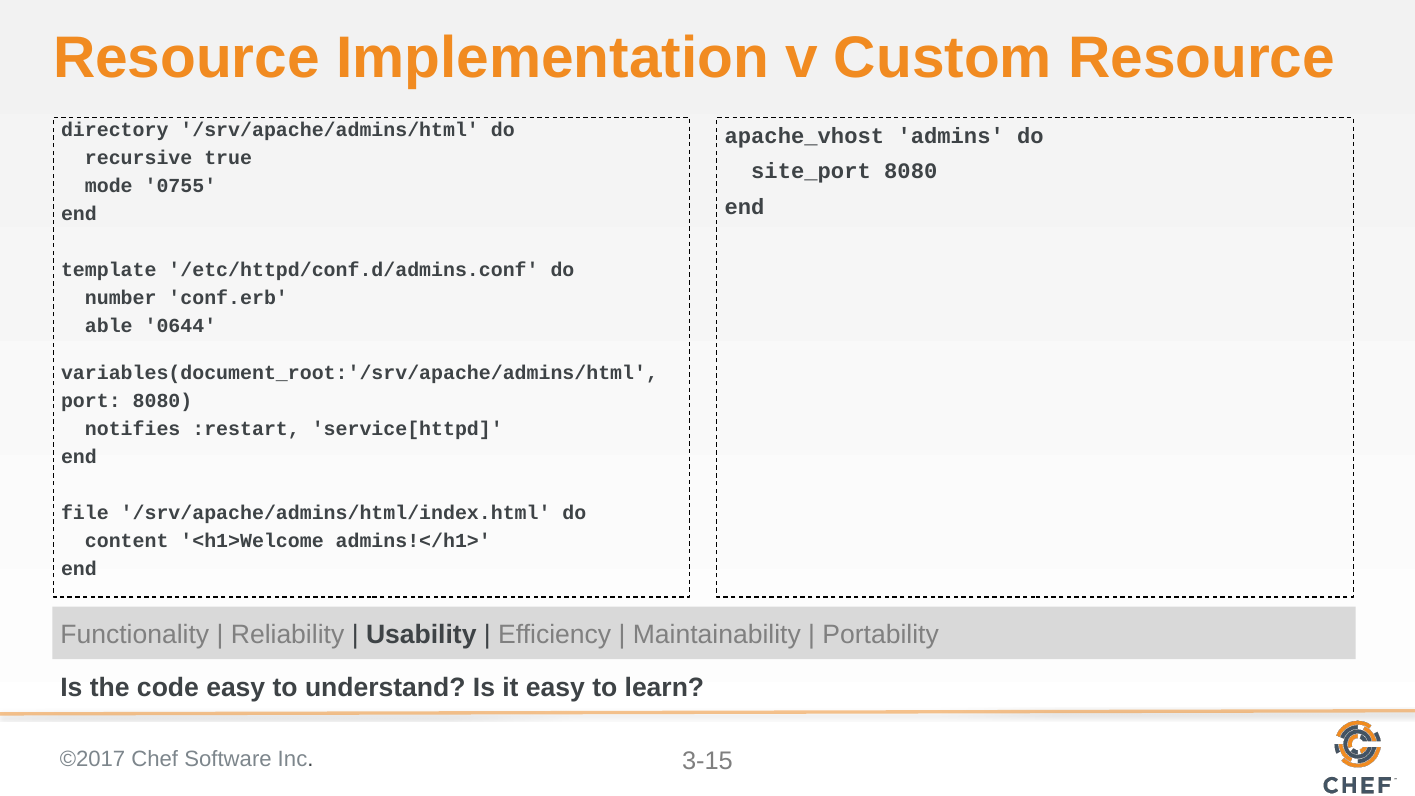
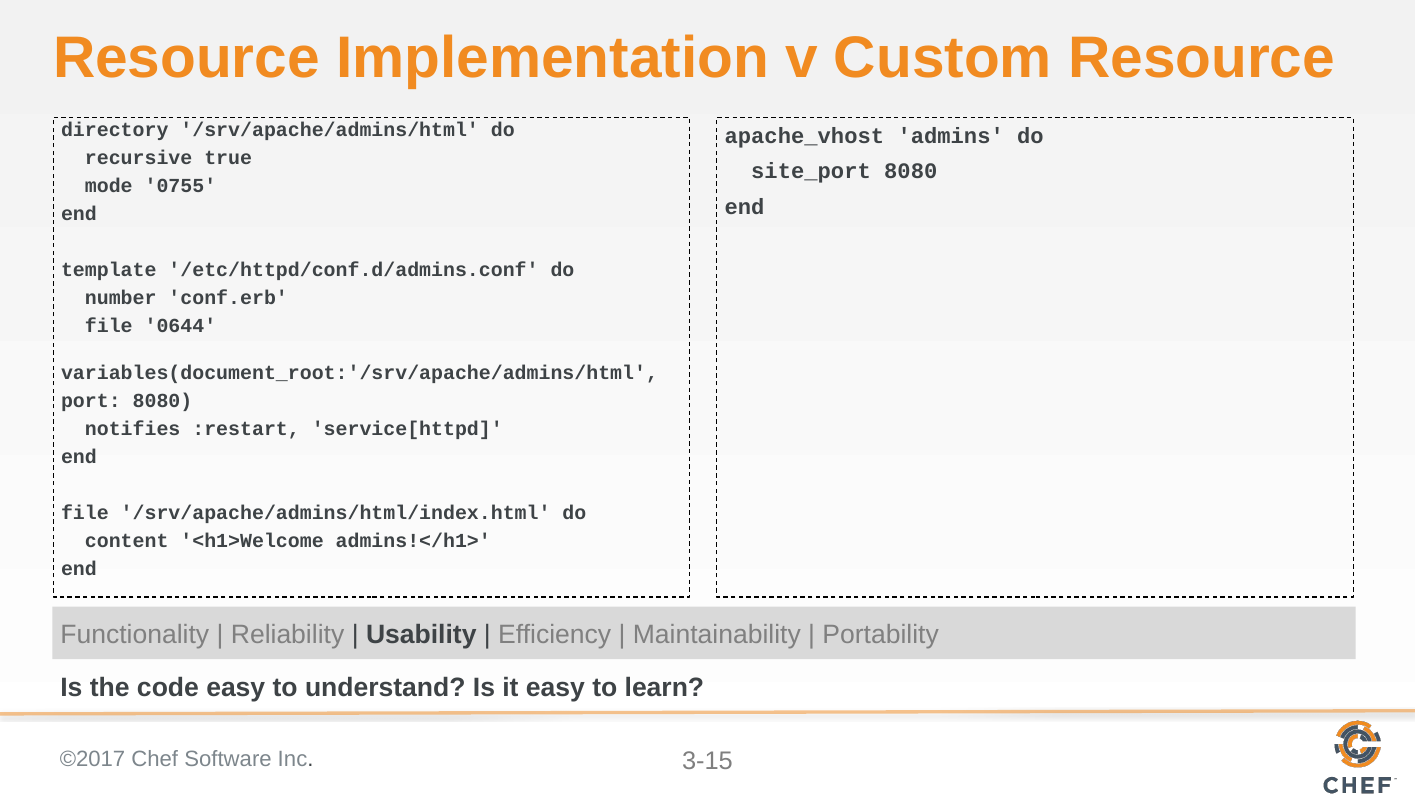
able at (109, 326): able -> file
